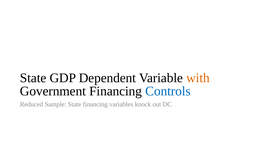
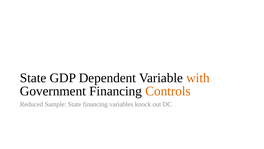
Controls colour: blue -> orange
